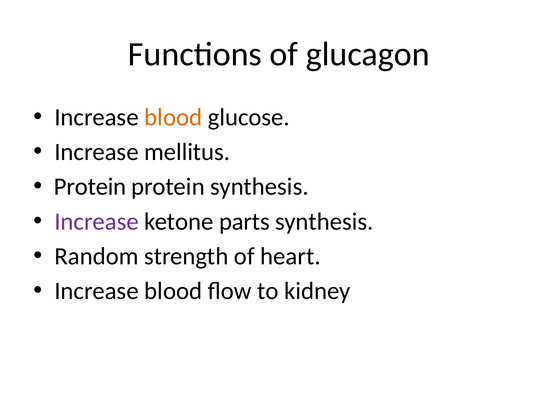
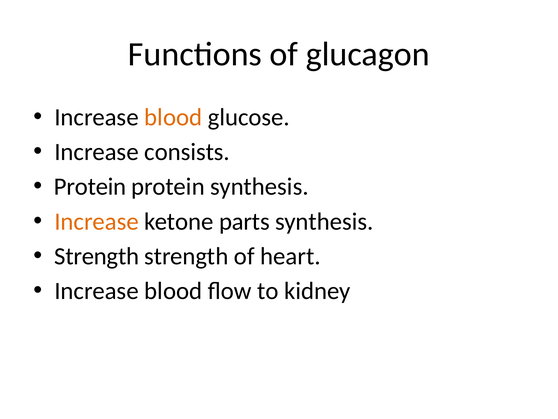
mellitus: mellitus -> consists
Increase at (97, 221) colour: purple -> orange
Random at (97, 256): Random -> Strength
